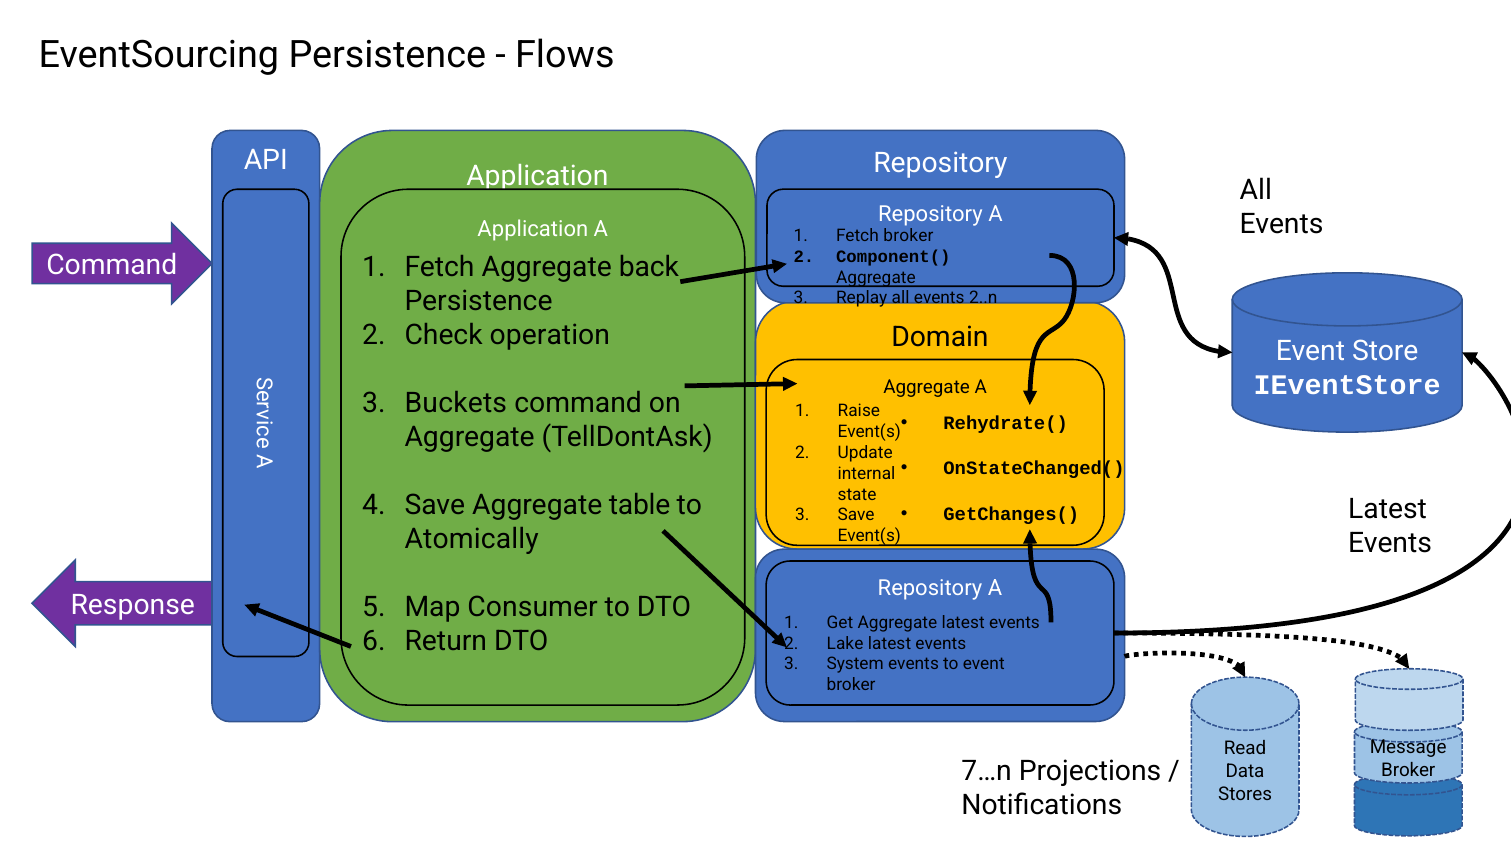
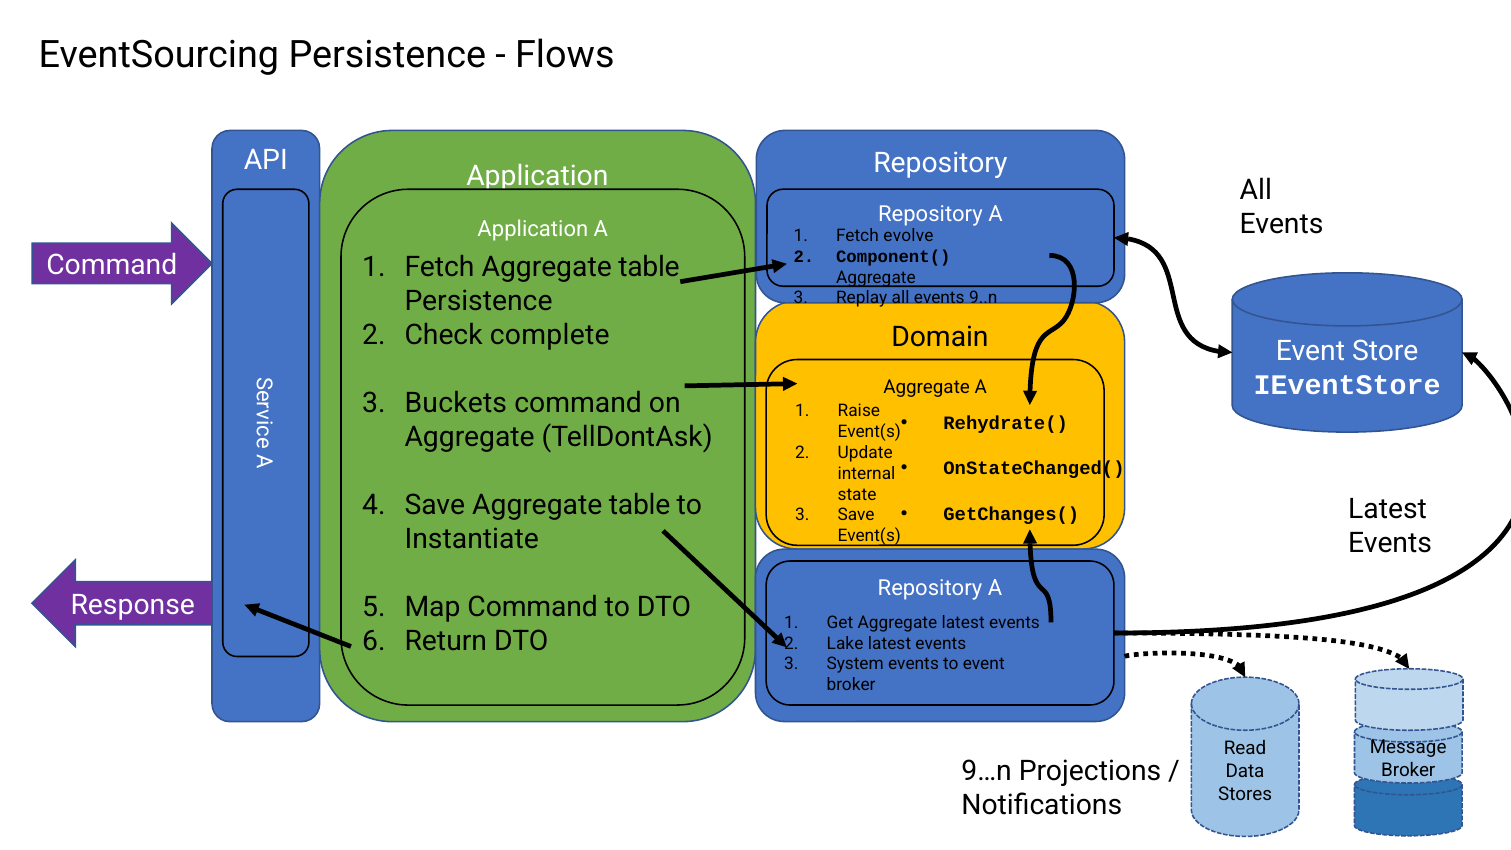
Fetch broker: broker -> evolve
Fetch Aggregate back: back -> table
2..n: 2..n -> 9..n
operation: operation -> complete
Atomically: Atomically -> Instantiate
Map Consumer: Consumer -> Command
7…n: 7…n -> 9…n
